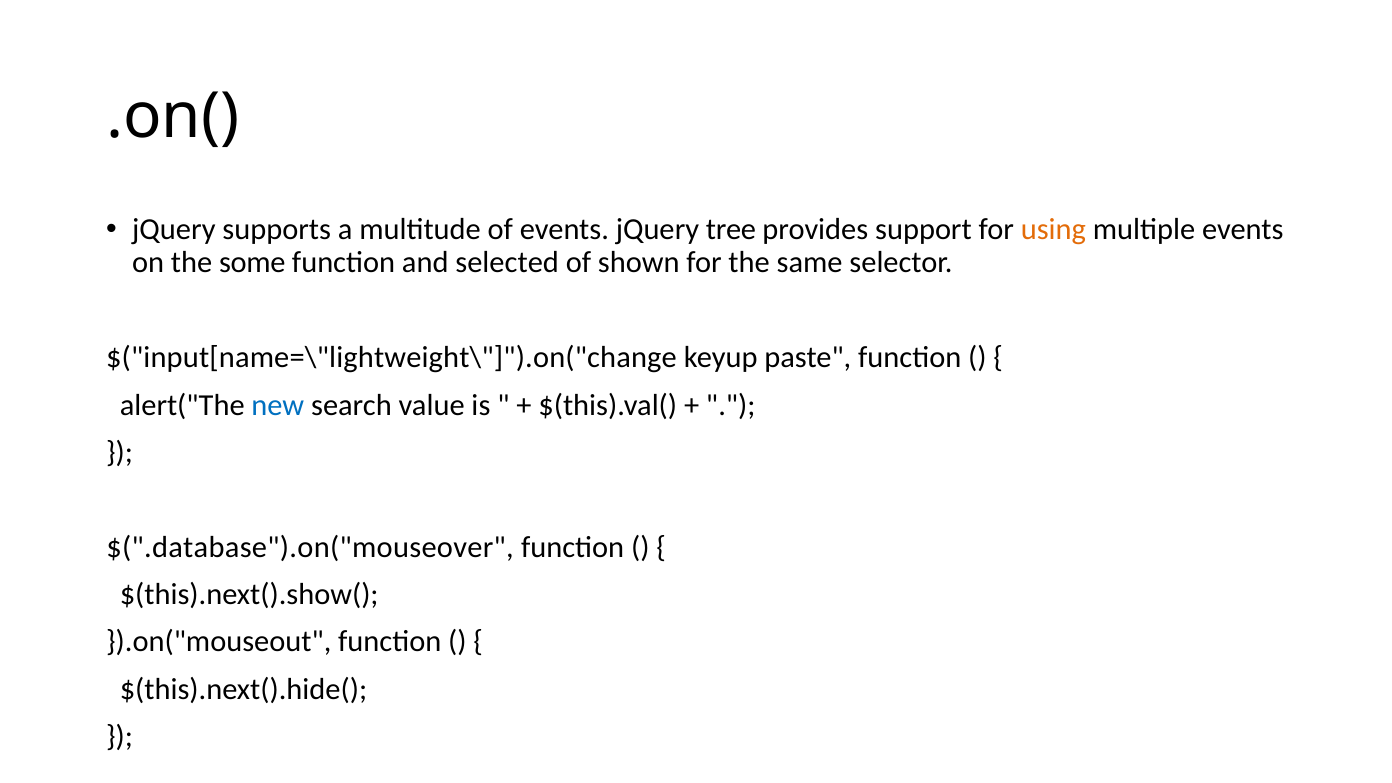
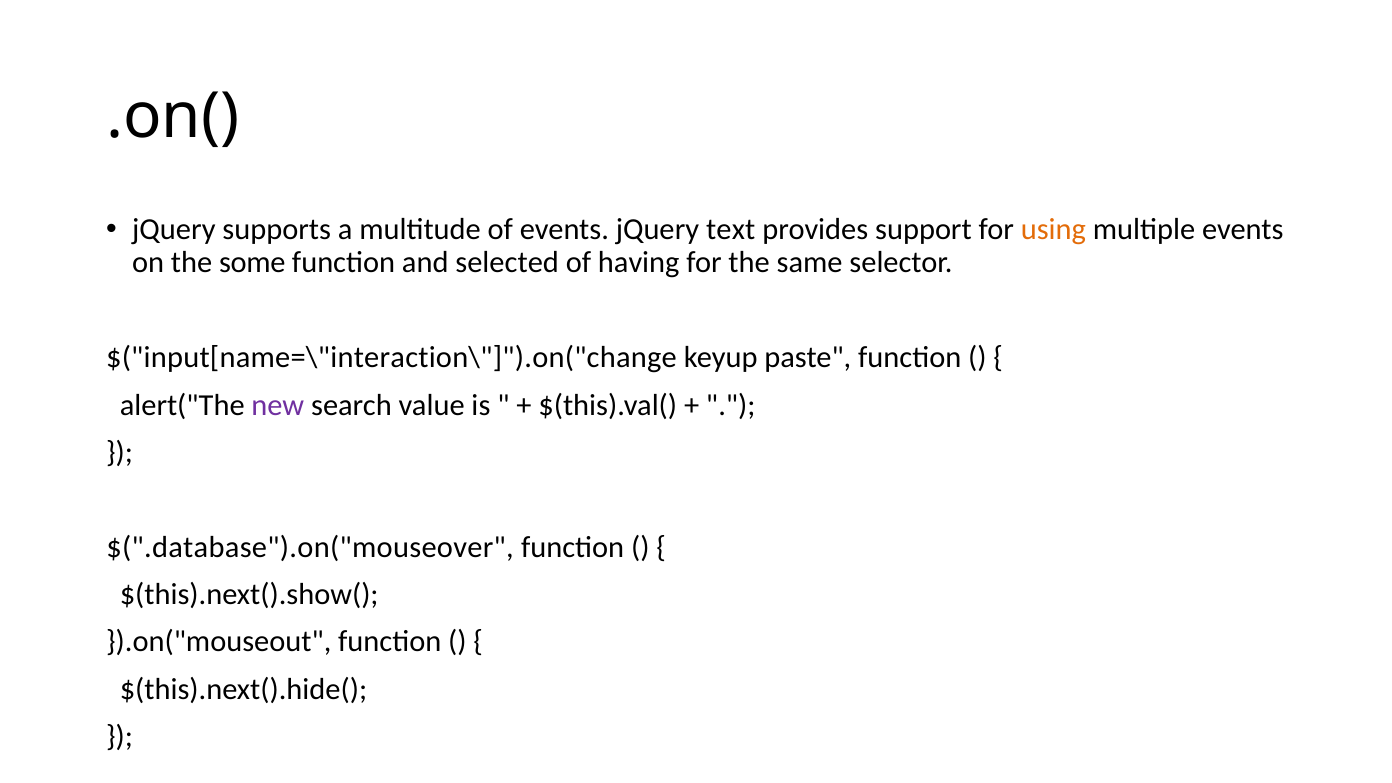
tree: tree -> text
shown: shown -> having
$("input[name=\"lightweight\"]").on("change: $("input[name=\"lightweight\"]").on("change -> $("input[name=\"interaction\"]").on("change
new colour: blue -> purple
